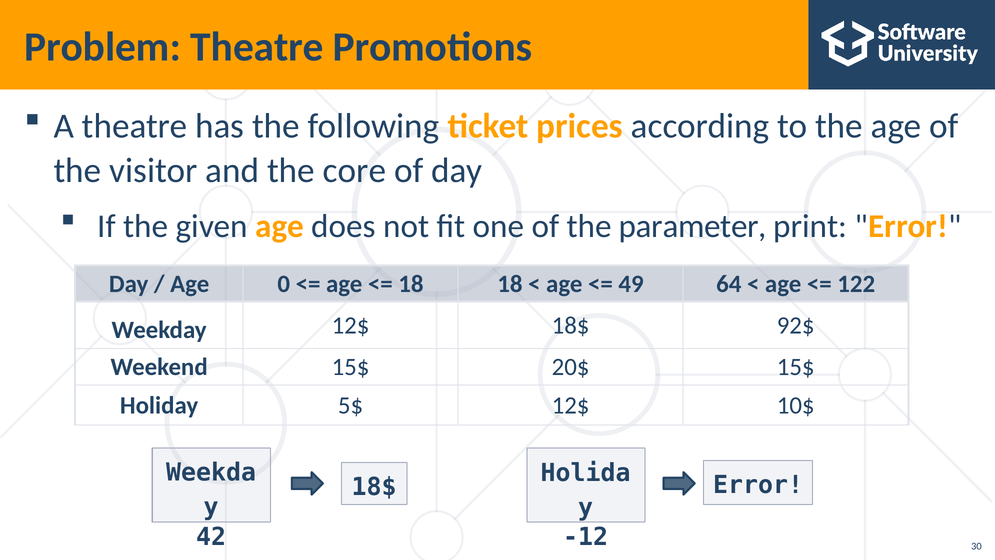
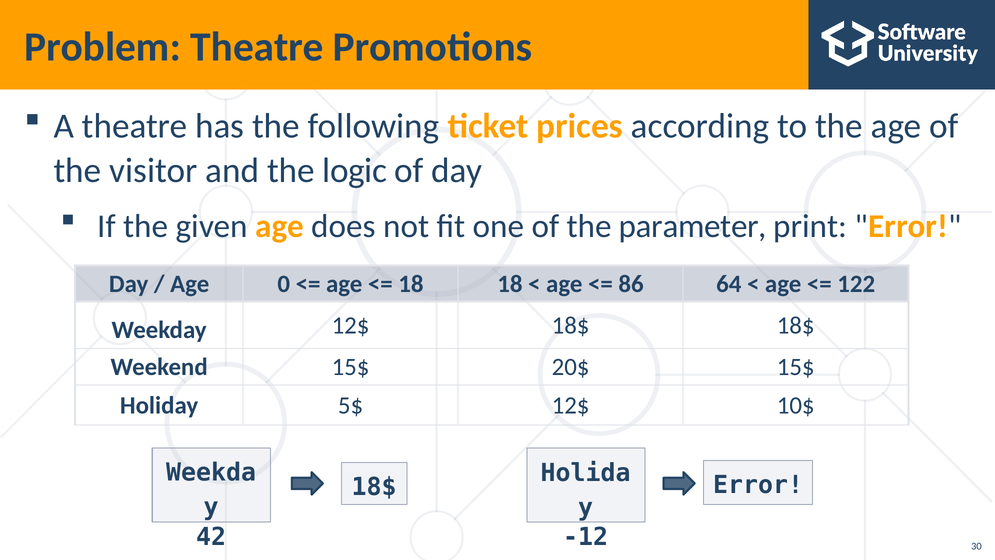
core: core -> logic
49: 49 -> 86
18$ 92$: 92$ -> 18$
